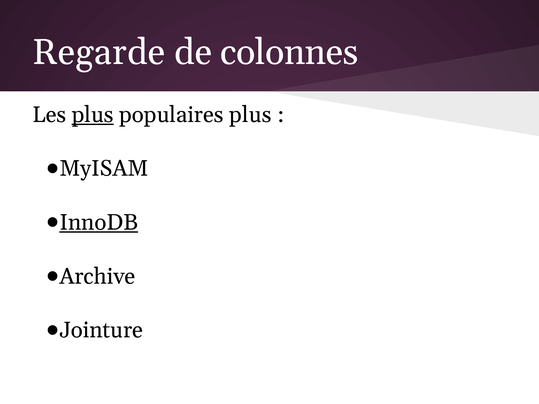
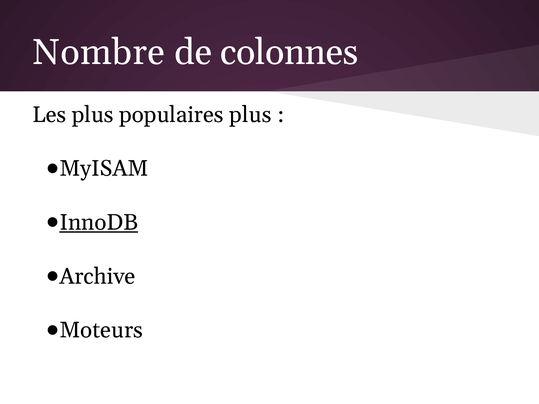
Regarde: Regarde -> Nombre
plus at (93, 115) underline: present -> none
Jointure: Jointure -> Moteurs
